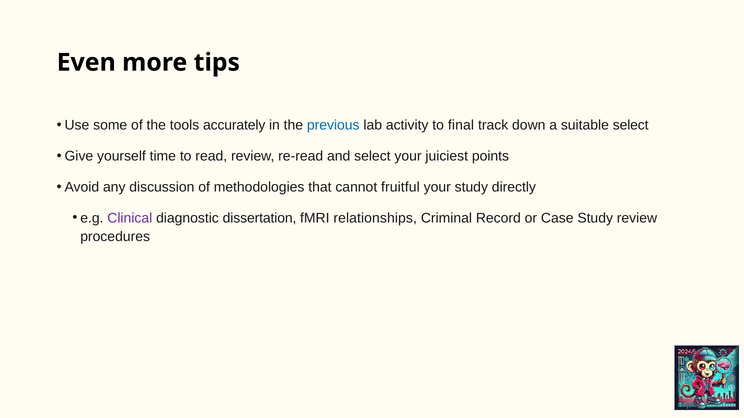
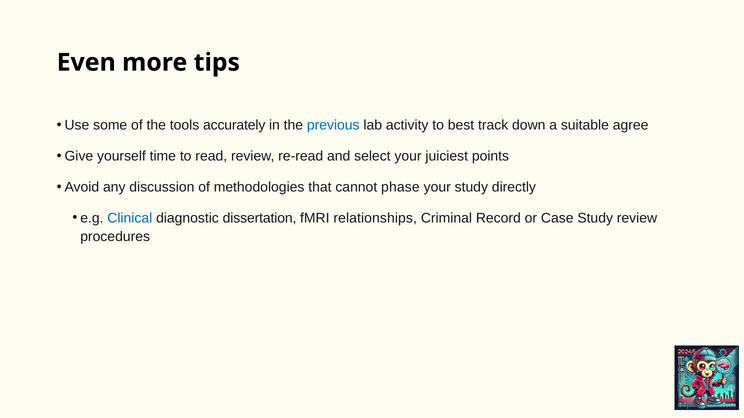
final: final -> best
suitable select: select -> agree
fruitful: fruitful -> phase
Clinical colour: purple -> blue
